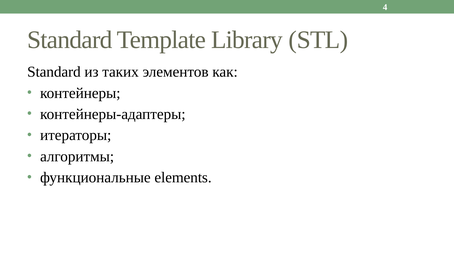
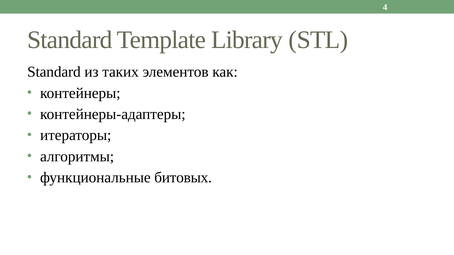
elements: elements -> битовых
